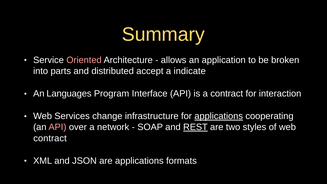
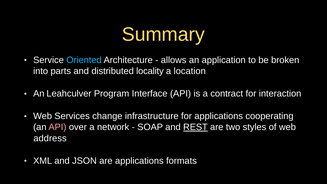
Oriented colour: pink -> light blue
accept: accept -> locality
indicate: indicate -> location
Languages: Languages -> Leahculver
applications at (219, 116) underline: present -> none
contract at (50, 138): contract -> address
